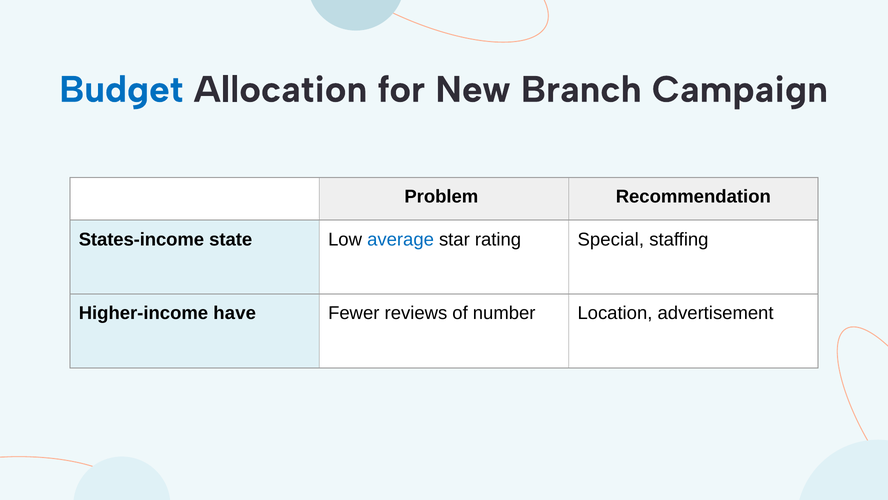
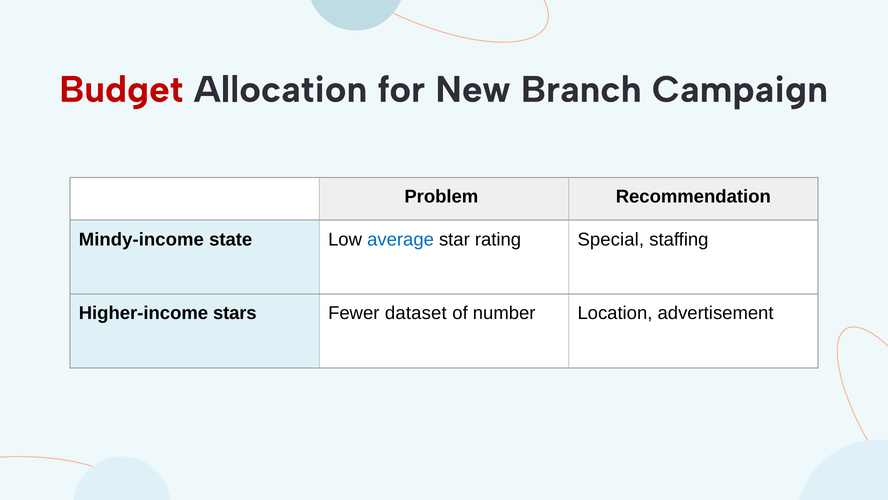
Budget colour: blue -> red
States-income: States-income -> Mindy-income
have: have -> stars
reviews: reviews -> dataset
